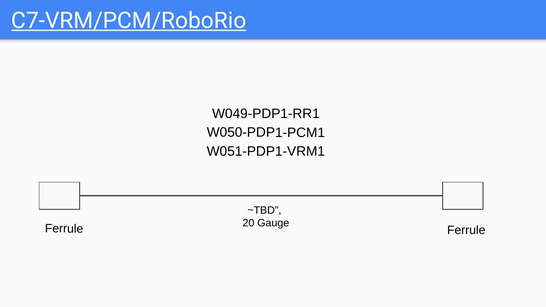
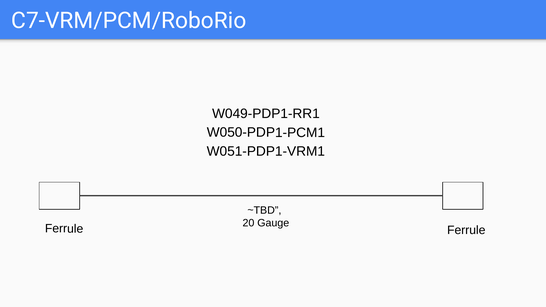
C7-VRM/PCM/RoboRio underline: present -> none
